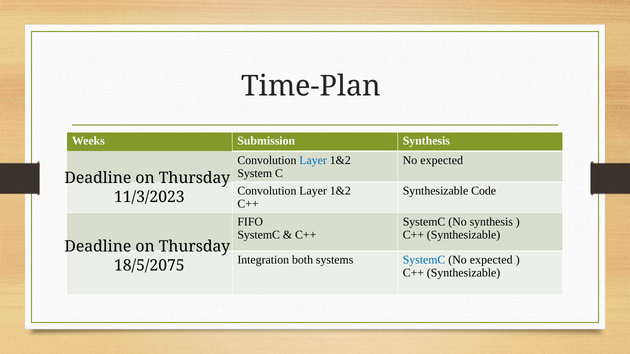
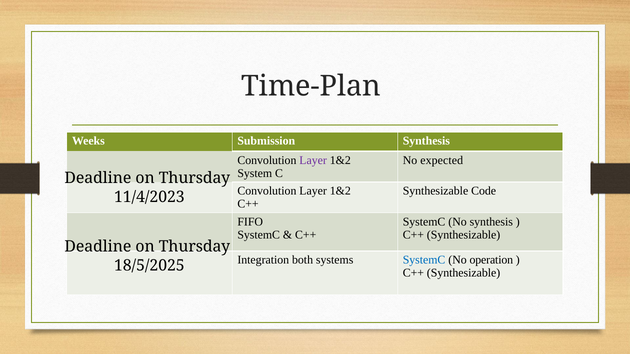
Layer at (313, 160) colour: blue -> purple
11/3/2023: 11/3/2023 -> 11/4/2023
expected at (491, 260): expected -> operation
18/5/2075: 18/5/2075 -> 18/5/2025
